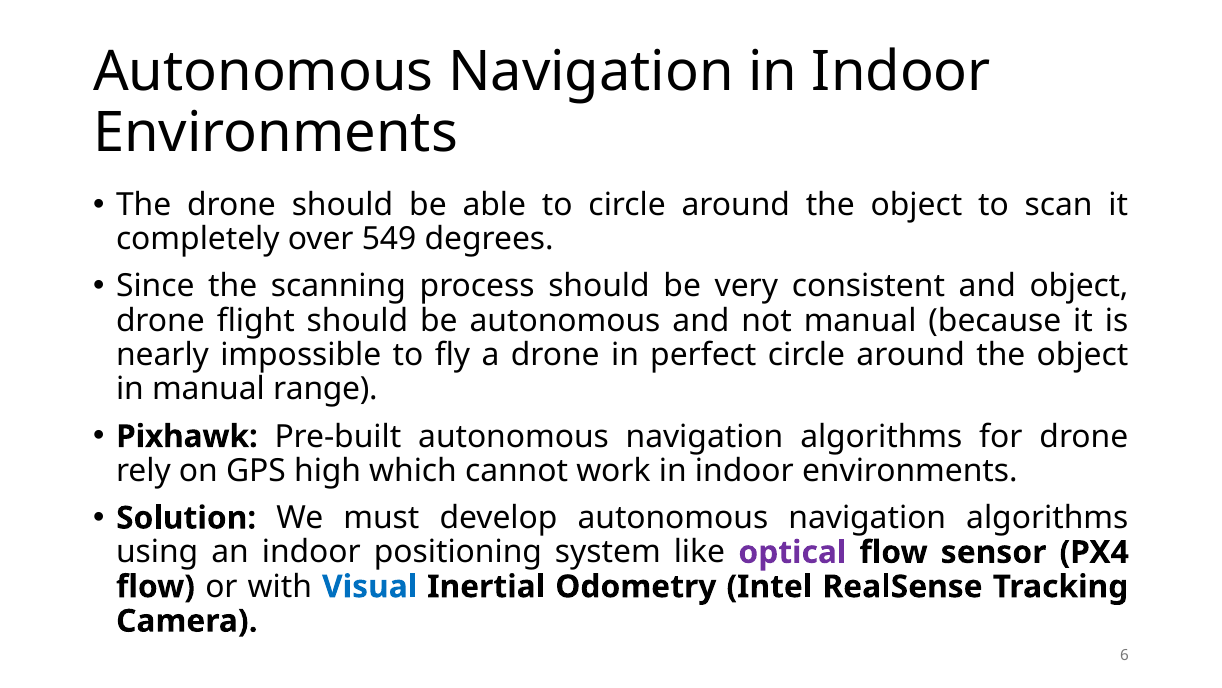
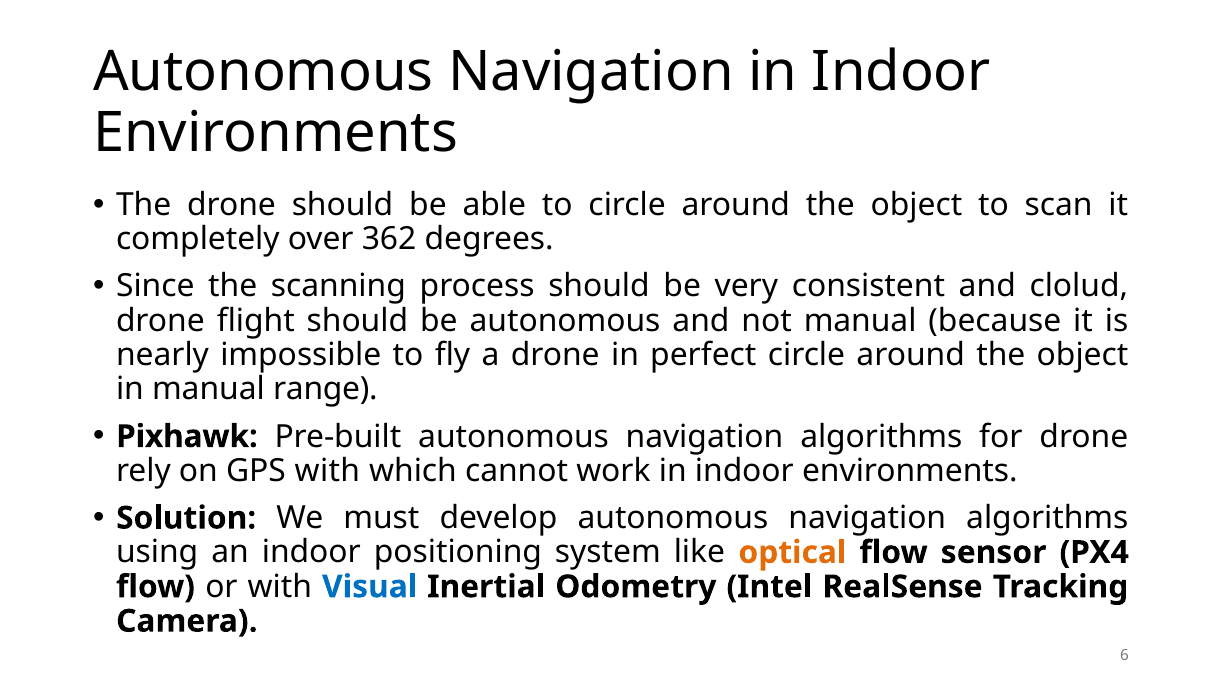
549: 549 -> 362
and object: object -> clolud
GPS high: high -> with
optical colour: purple -> orange
